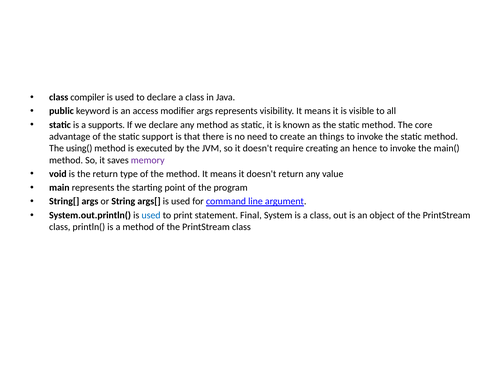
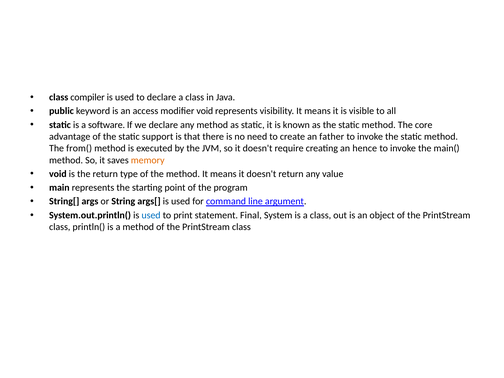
modifier args: args -> void
supports: supports -> software
things: things -> father
using(: using( -> from(
memory colour: purple -> orange
